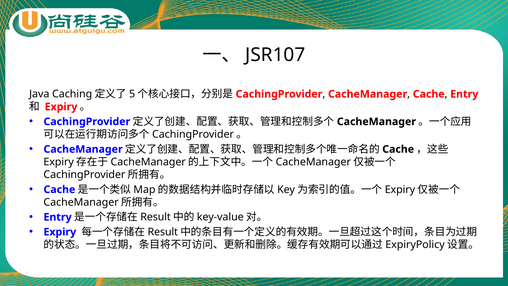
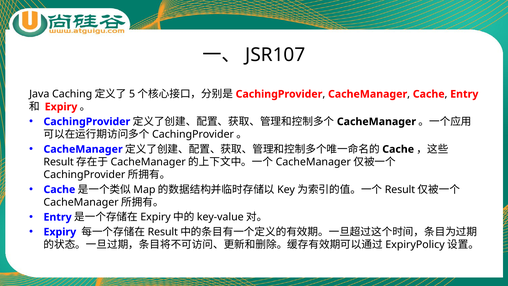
Expiry at (59, 162): Expiry -> Result
Expiry at (400, 189): Expiry -> Result
Result at (156, 217): Result -> Expiry
